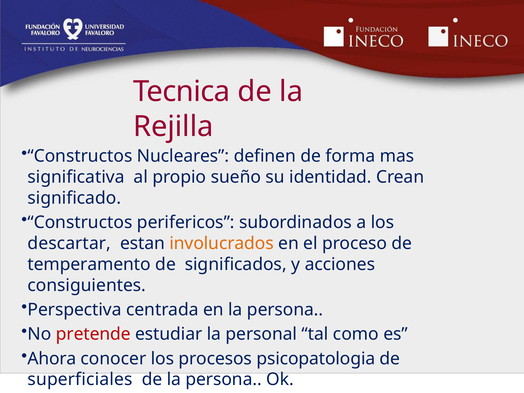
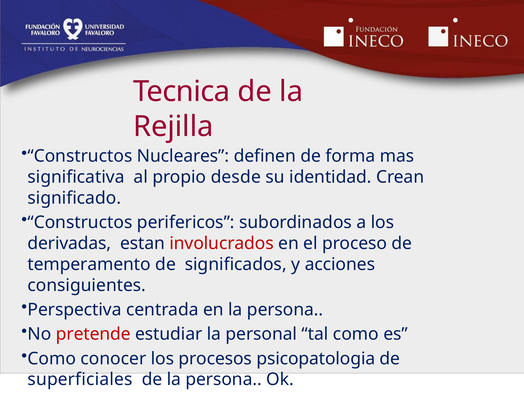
sueño: sueño -> desde
descartar: descartar -> derivadas
involucrados colour: orange -> red
Ahora at (52, 359): Ahora -> Como
